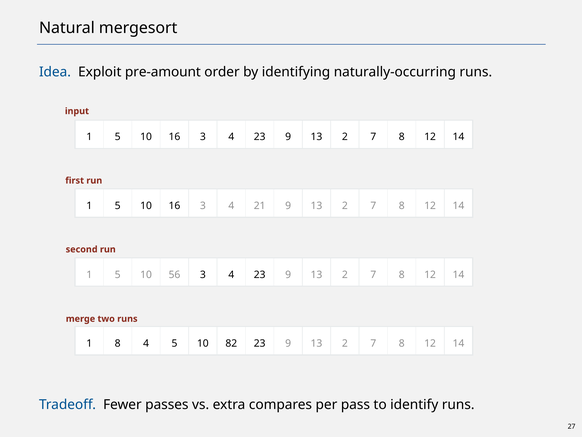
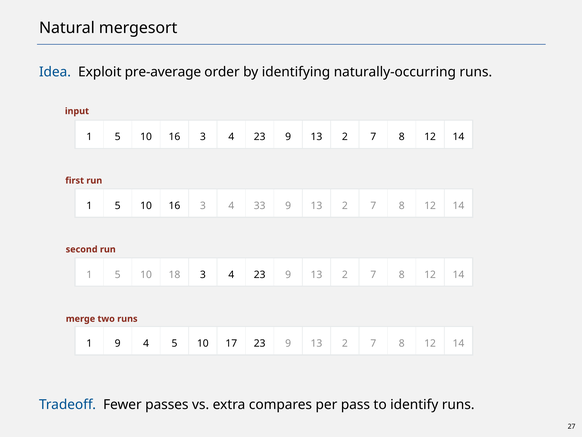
pre-amount: pre-amount -> pre-average
21: 21 -> 33
56: 56 -> 18
1 8: 8 -> 9
82: 82 -> 17
